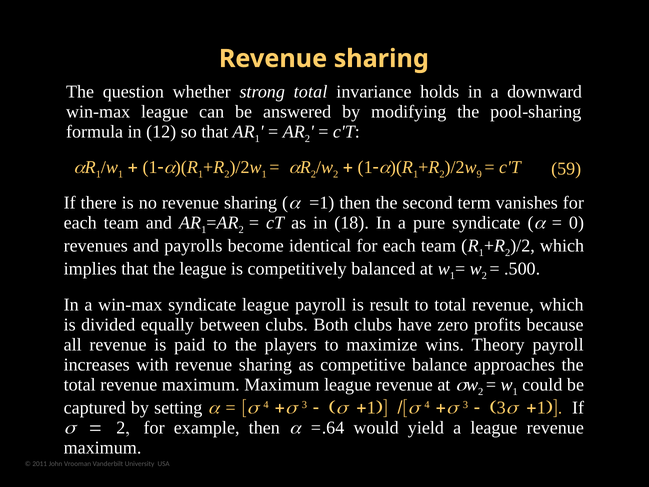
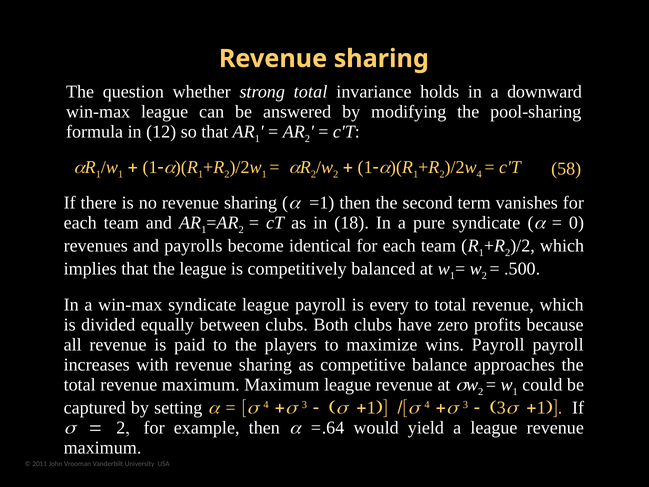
9 at (479, 174): 9 -> 4
59: 59 -> 58
result: result -> every
wins Theory: Theory -> Payroll
